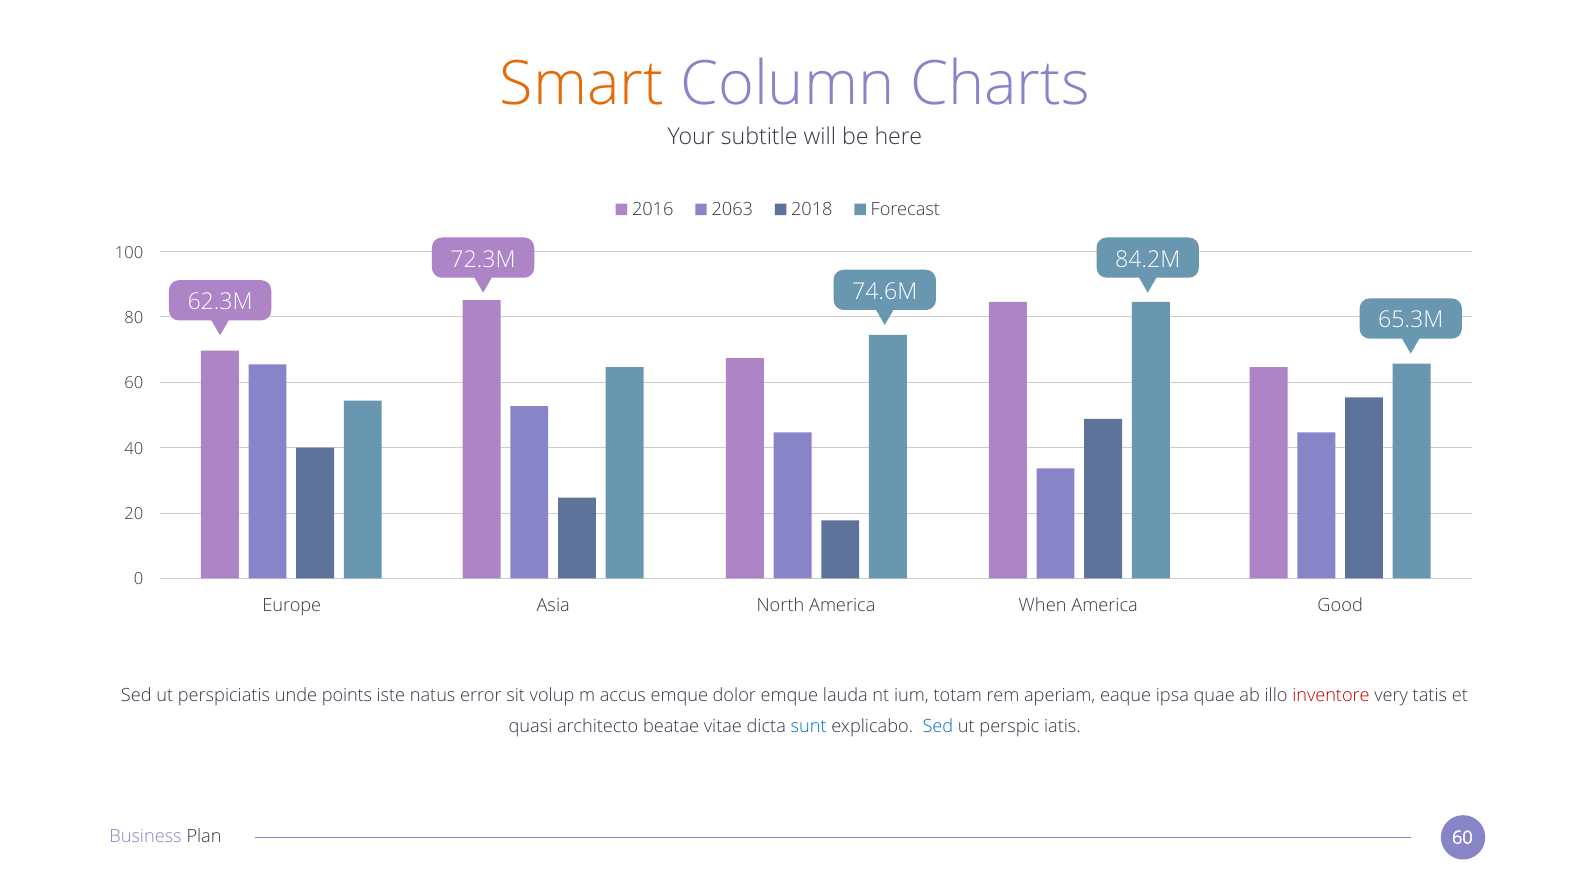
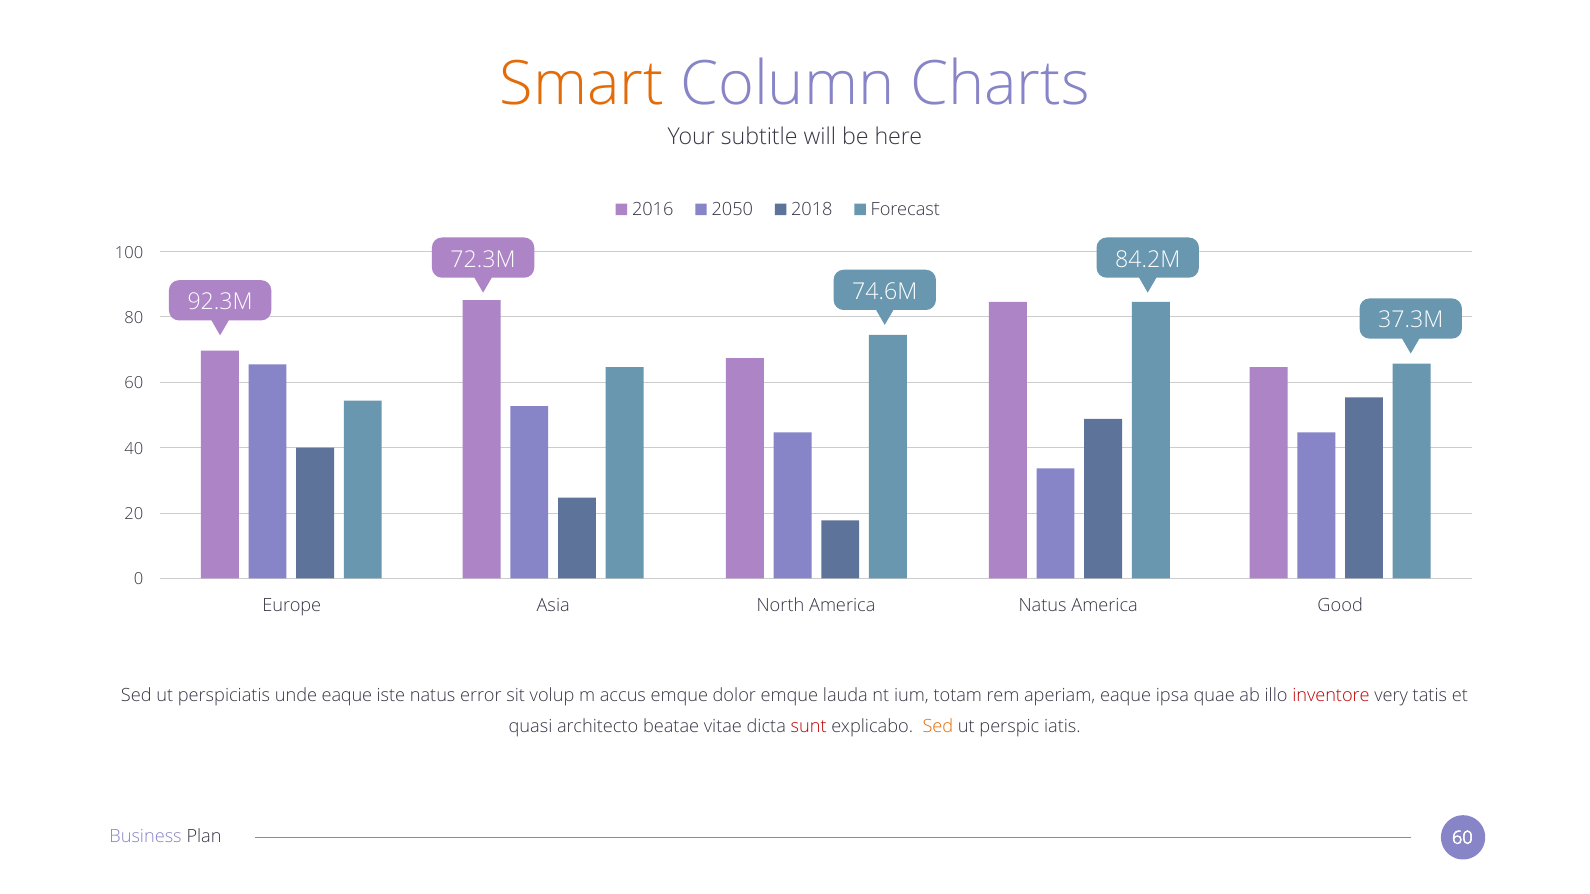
2063: 2063 -> 2050
62.3M: 62.3M -> 92.3M
65.3M: 65.3M -> 37.3M
America When: When -> Natus
unde points: points -> eaque
sunt colour: blue -> red
Sed at (938, 727) colour: blue -> orange
